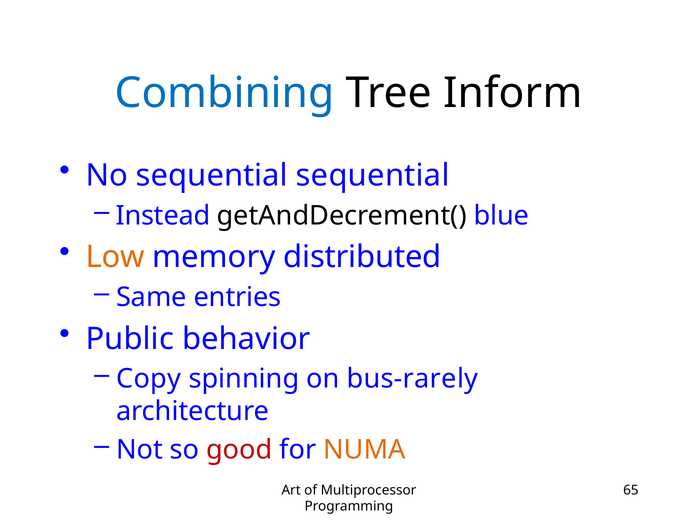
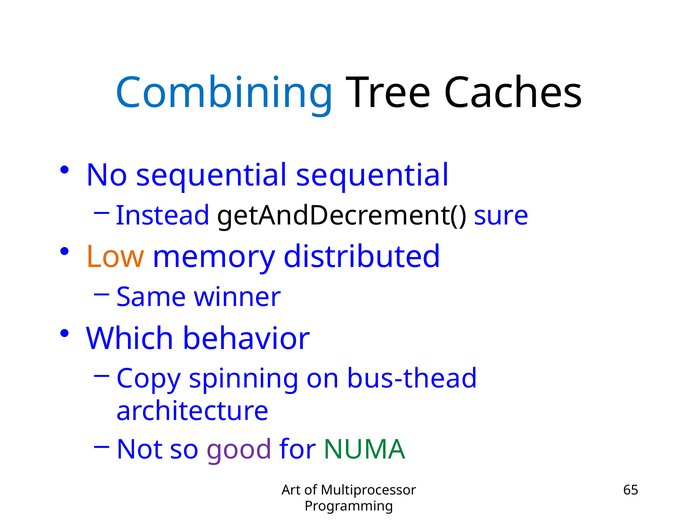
Inform: Inform -> Caches
blue: blue -> sure
entries: entries -> winner
Public: Public -> Which
bus-rarely: bus-rarely -> bus-thead
good colour: red -> purple
NUMA colour: orange -> green
